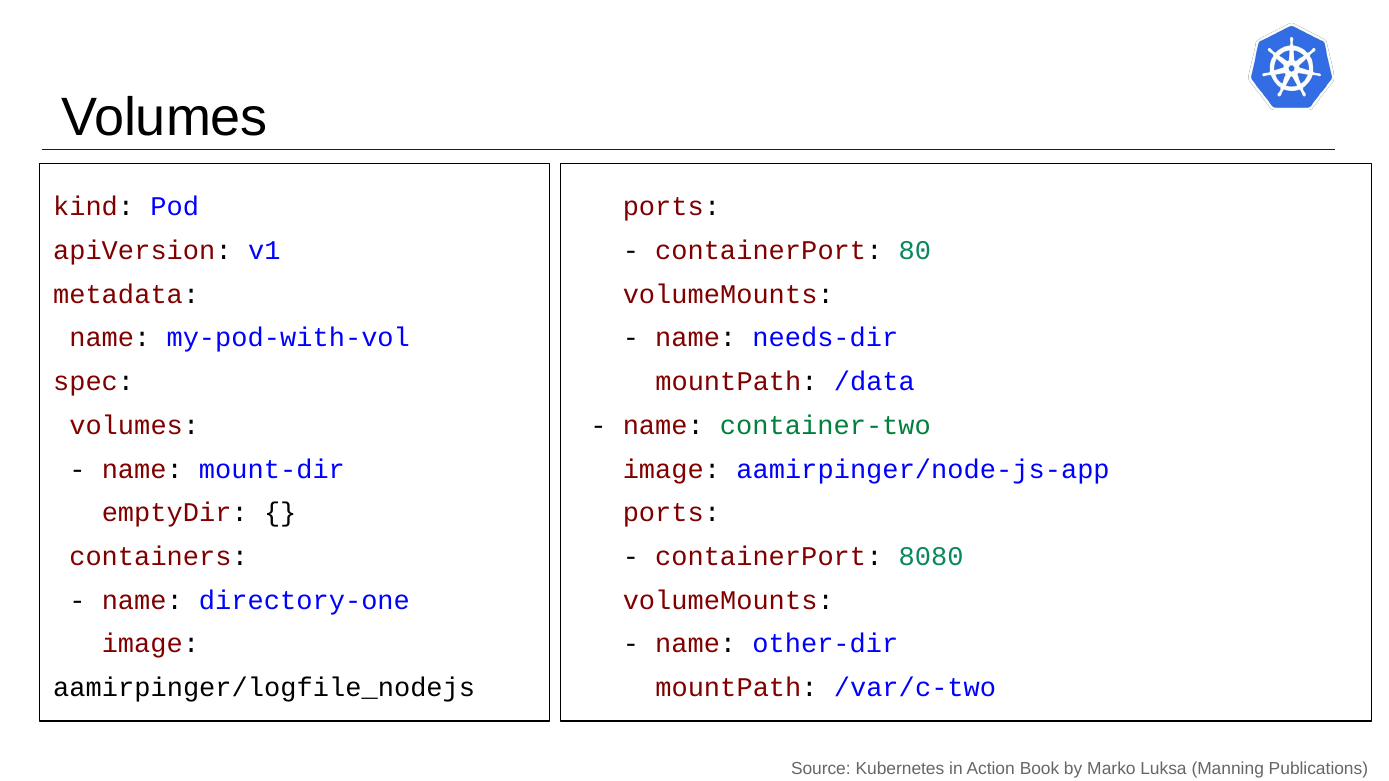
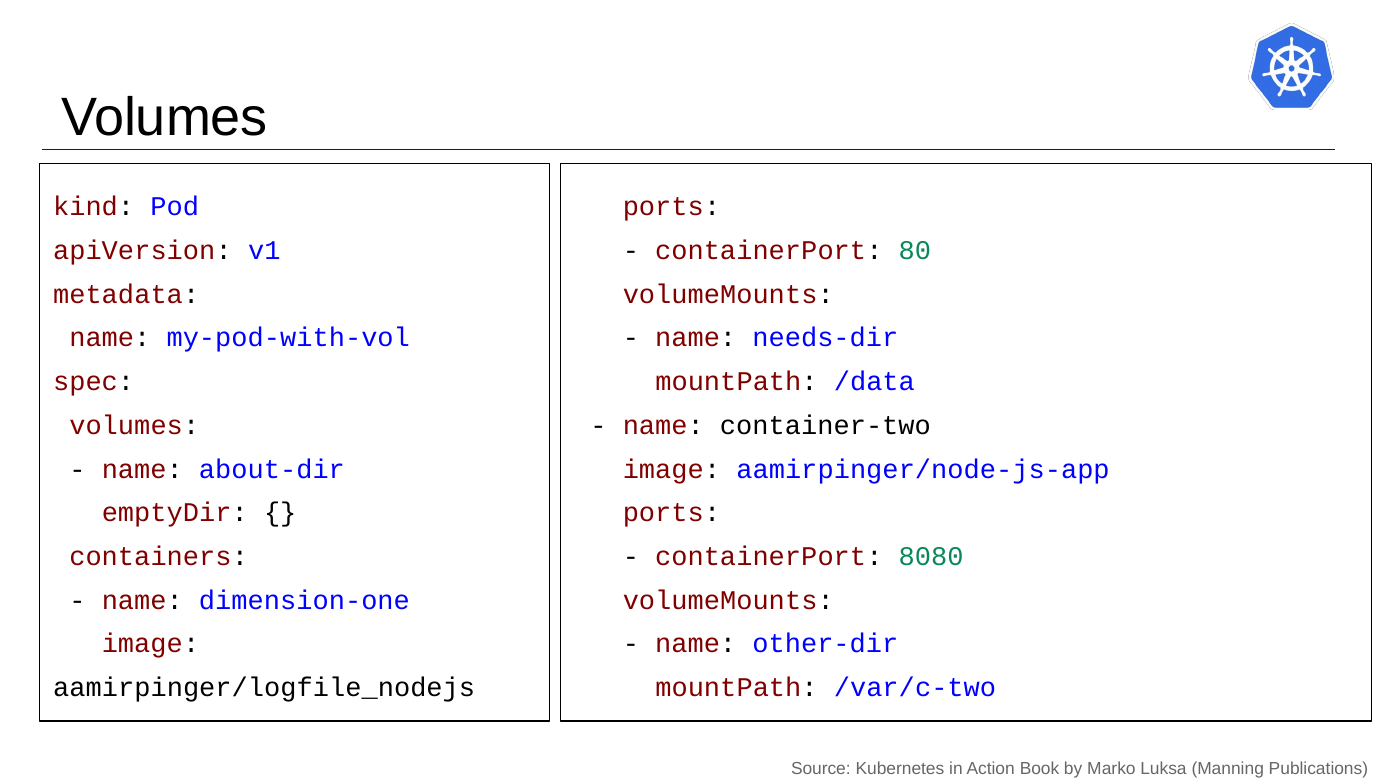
container-two colour: green -> black
mount-dir: mount-dir -> about-dir
directory-one: directory-one -> dimension-one
